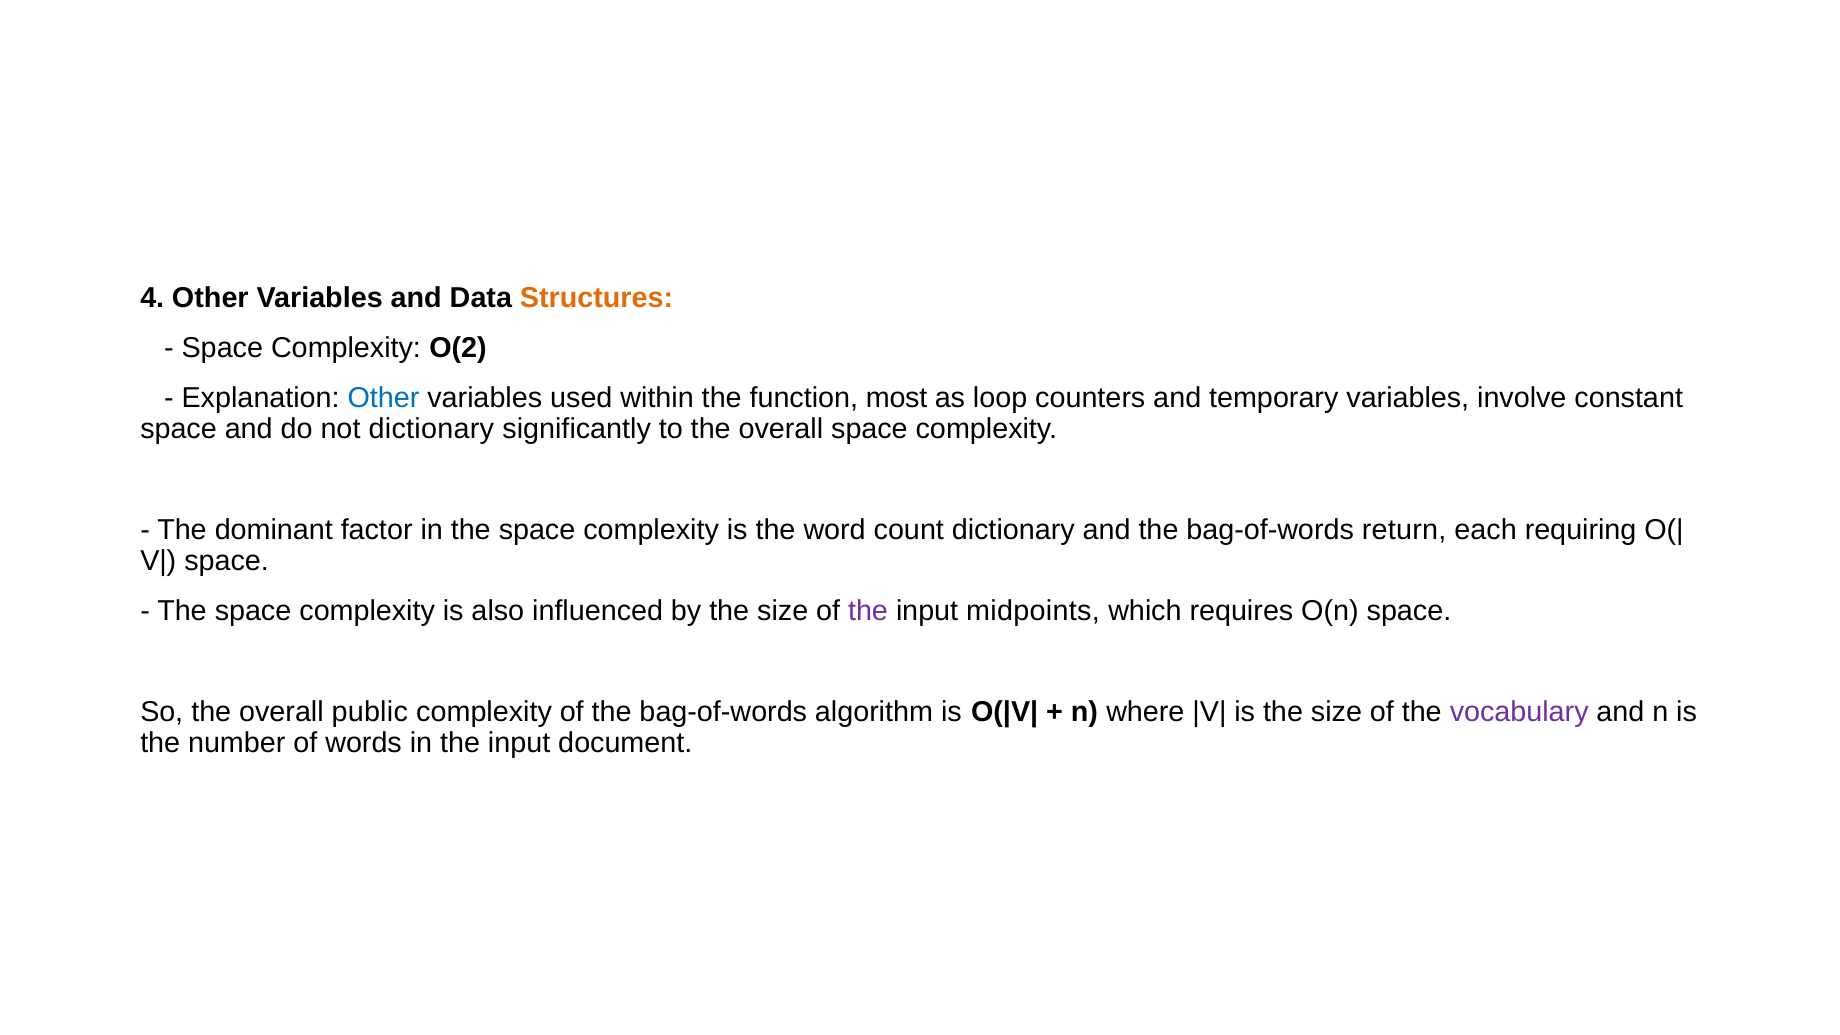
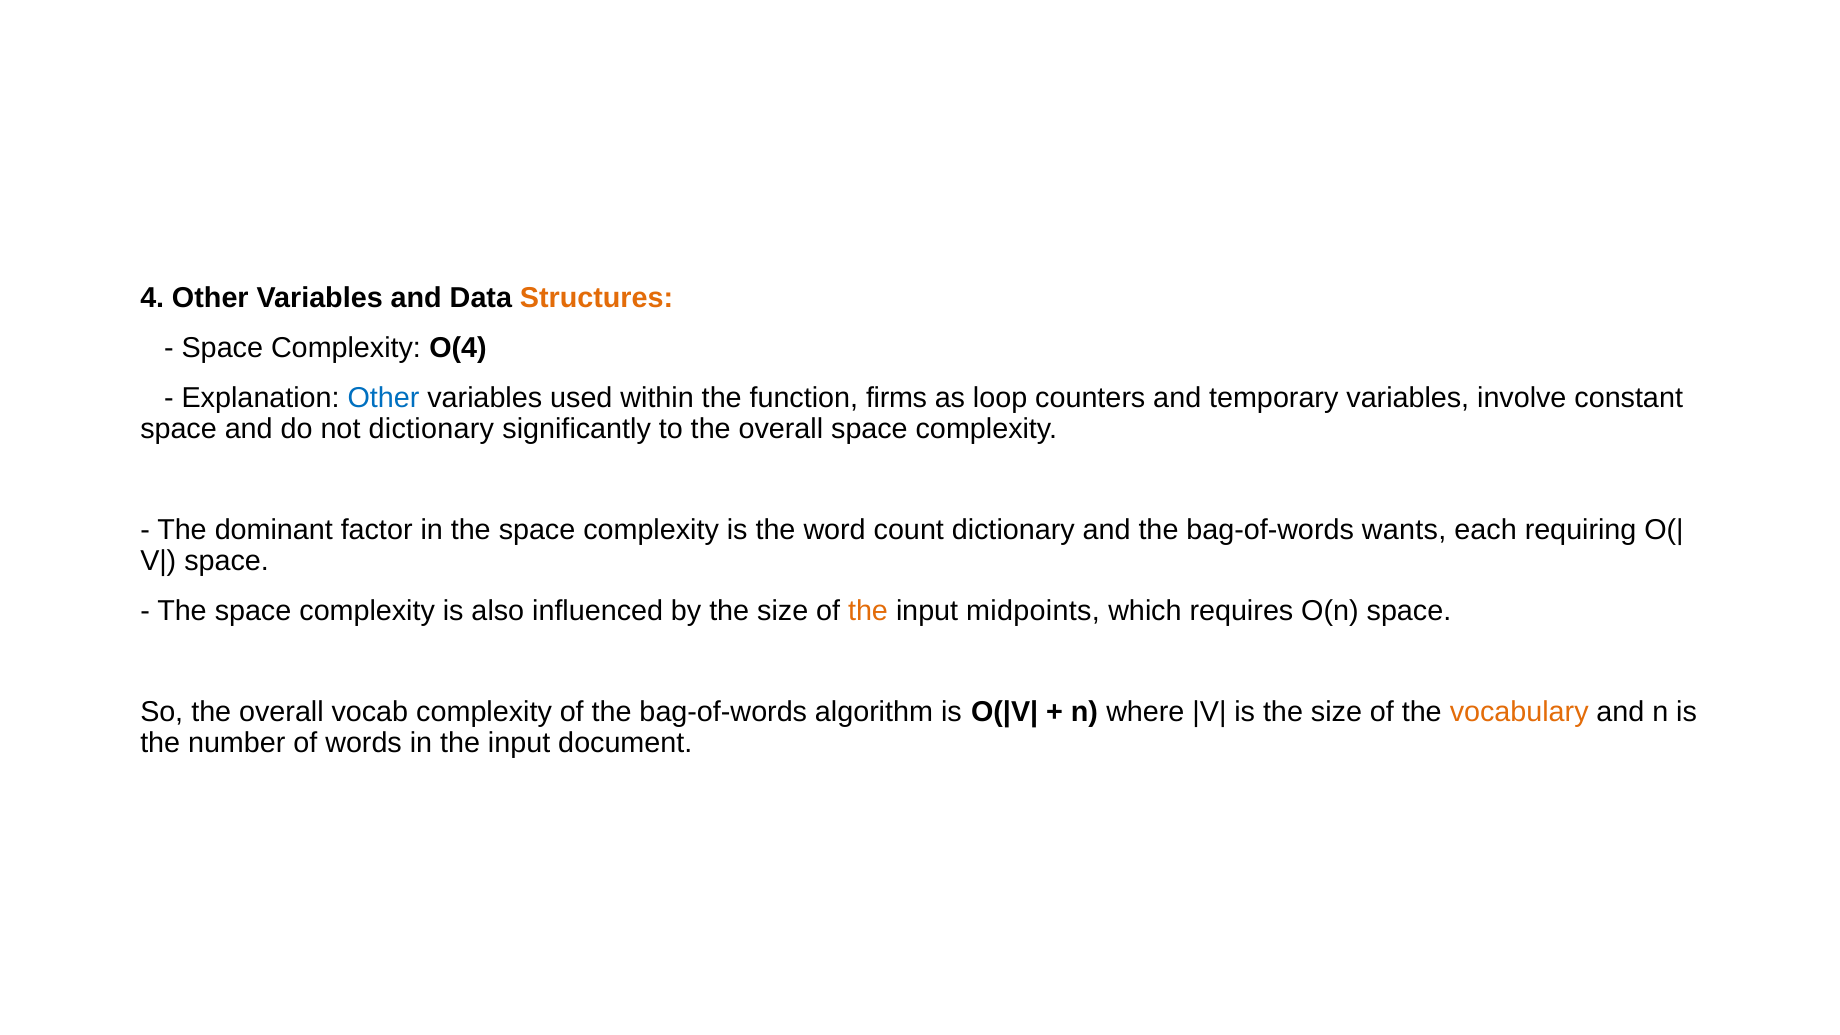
O(2: O(2 -> O(4
most: most -> firms
return: return -> wants
the at (868, 611) colour: purple -> orange
public: public -> vocab
vocabulary colour: purple -> orange
